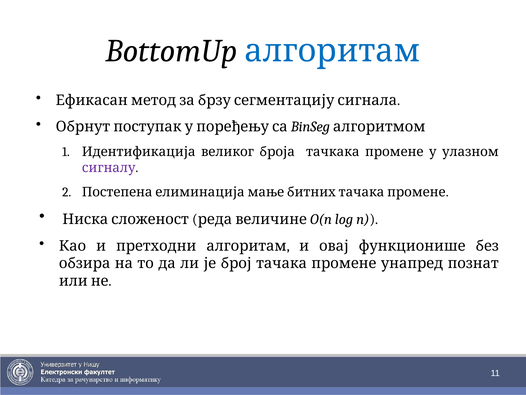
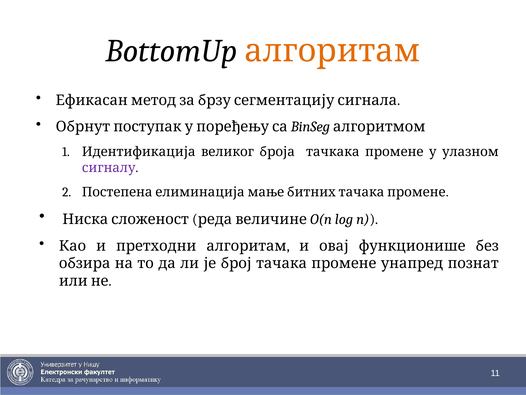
алгоритам at (332, 51) colour: blue -> orange
